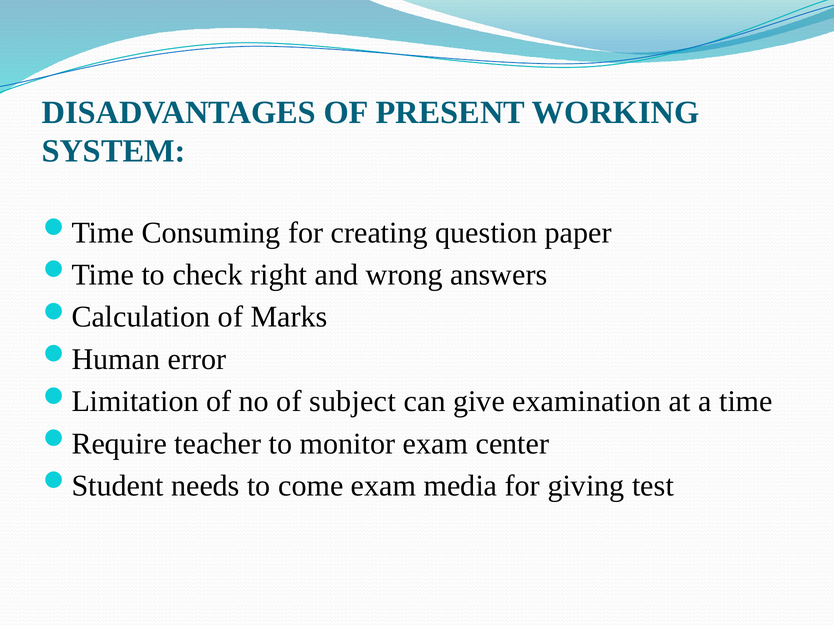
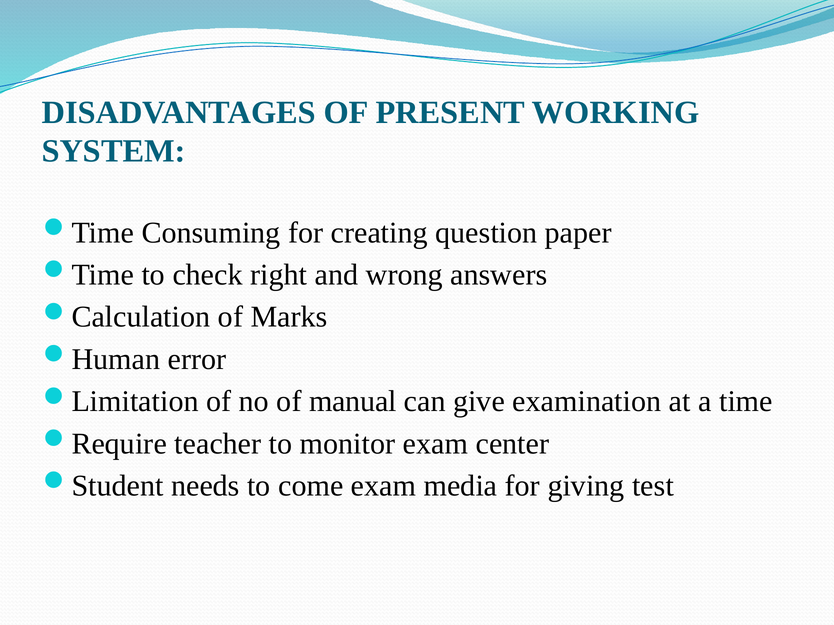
subject: subject -> manual
